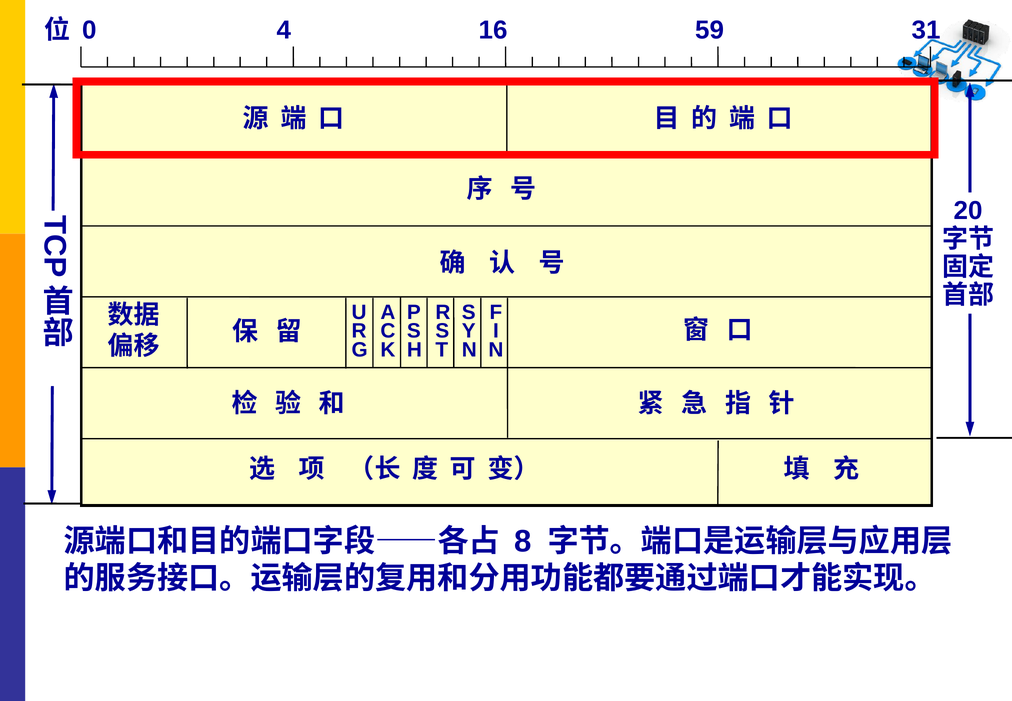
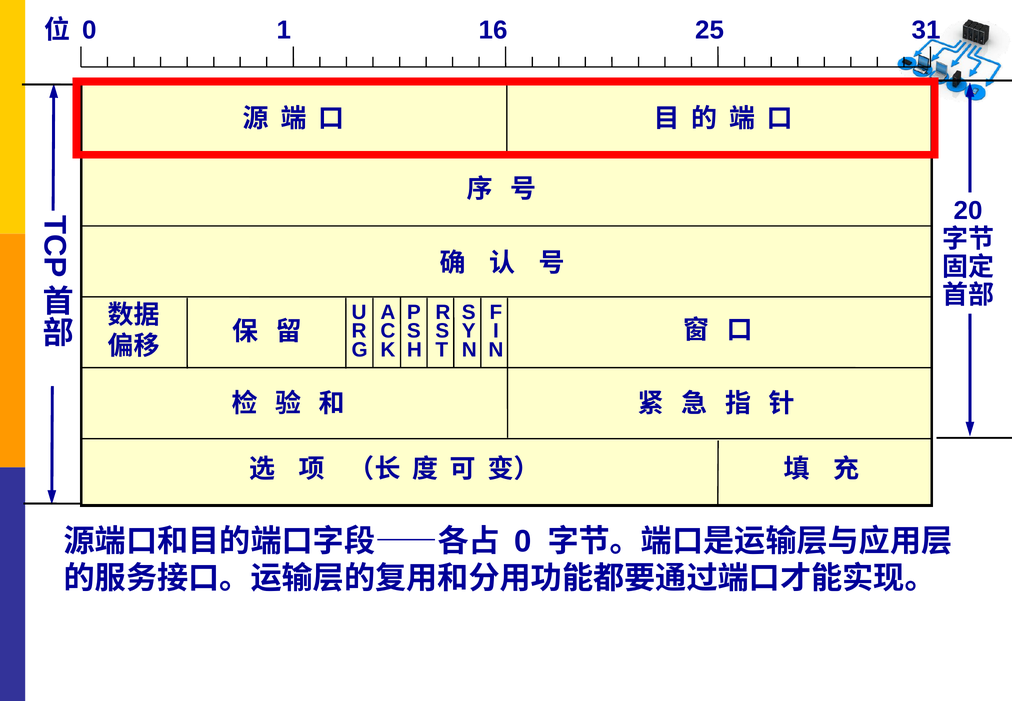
4: 4 -> 1
59: 59 -> 25
8 at (523, 541): 8 -> 0
